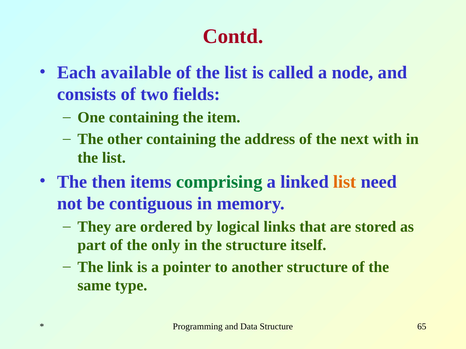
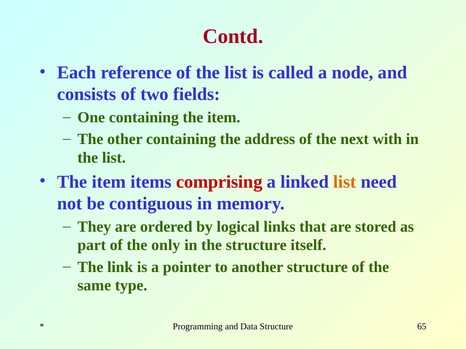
available: available -> reference
then at (109, 182): then -> item
comprising colour: green -> red
